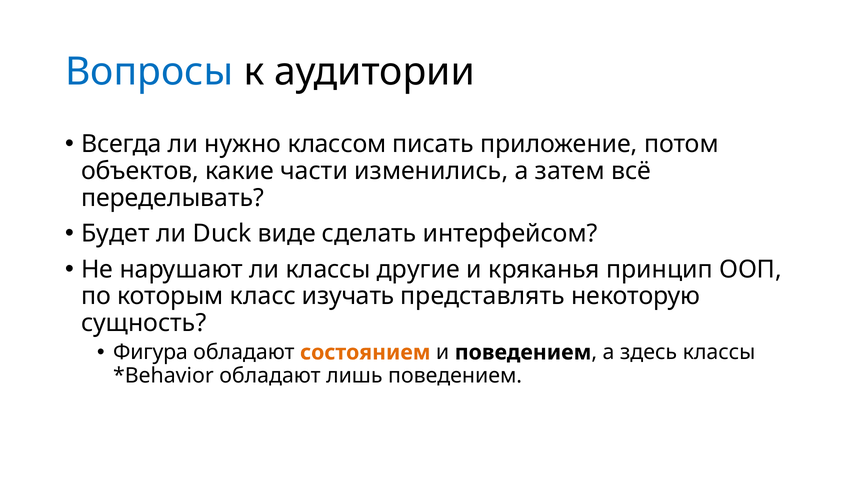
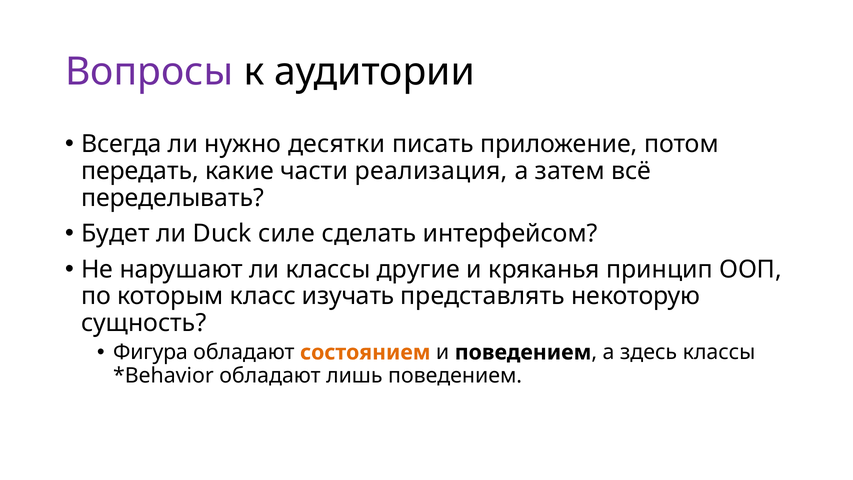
Вопросы colour: blue -> purple
классом: классом -> десятки
объектов: объектов -> передать
изменились: изменились -> реализация
виде: виде -> силе
